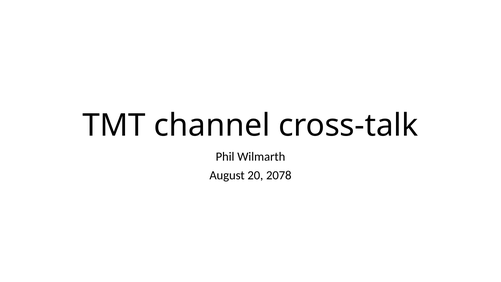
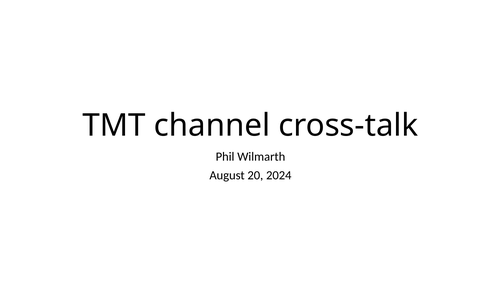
2078: 2078 -> 2024
